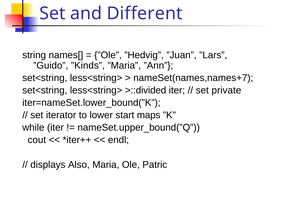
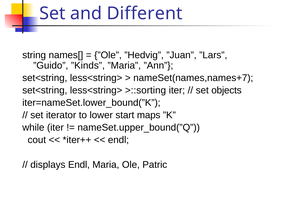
>::divided: >::divided -> >::sorting
private: private -> objects
displays Also: Also -> Endl
